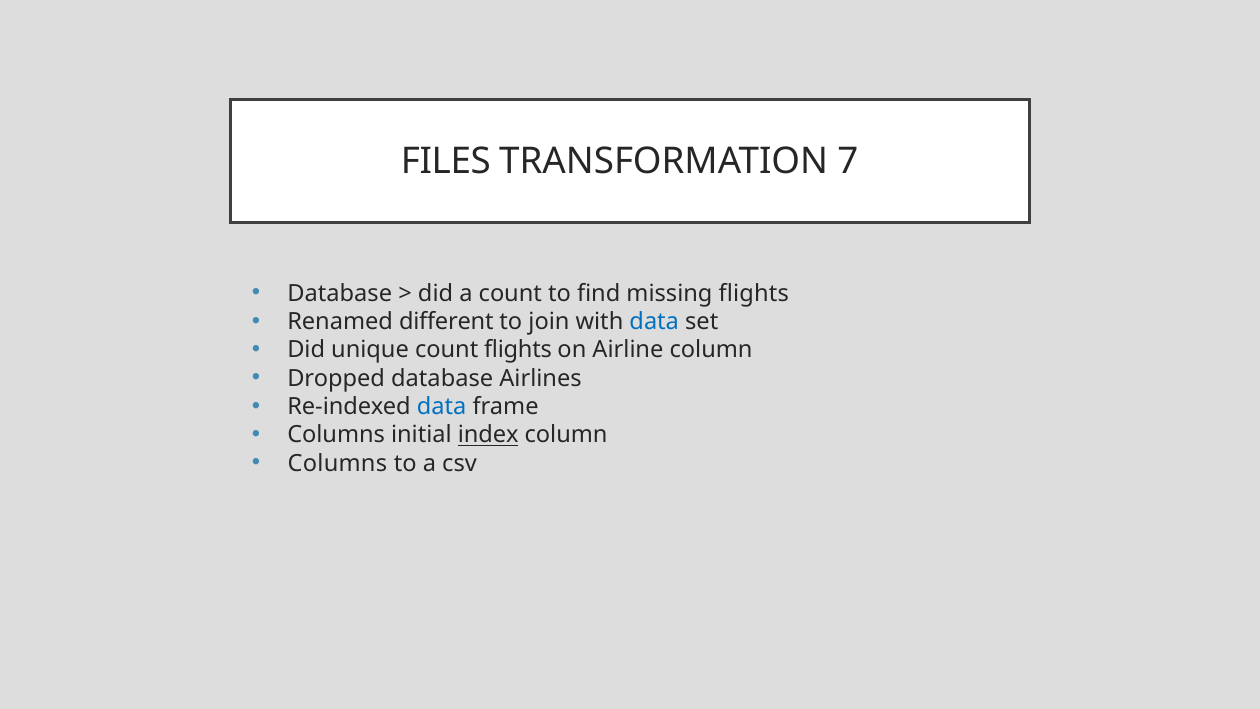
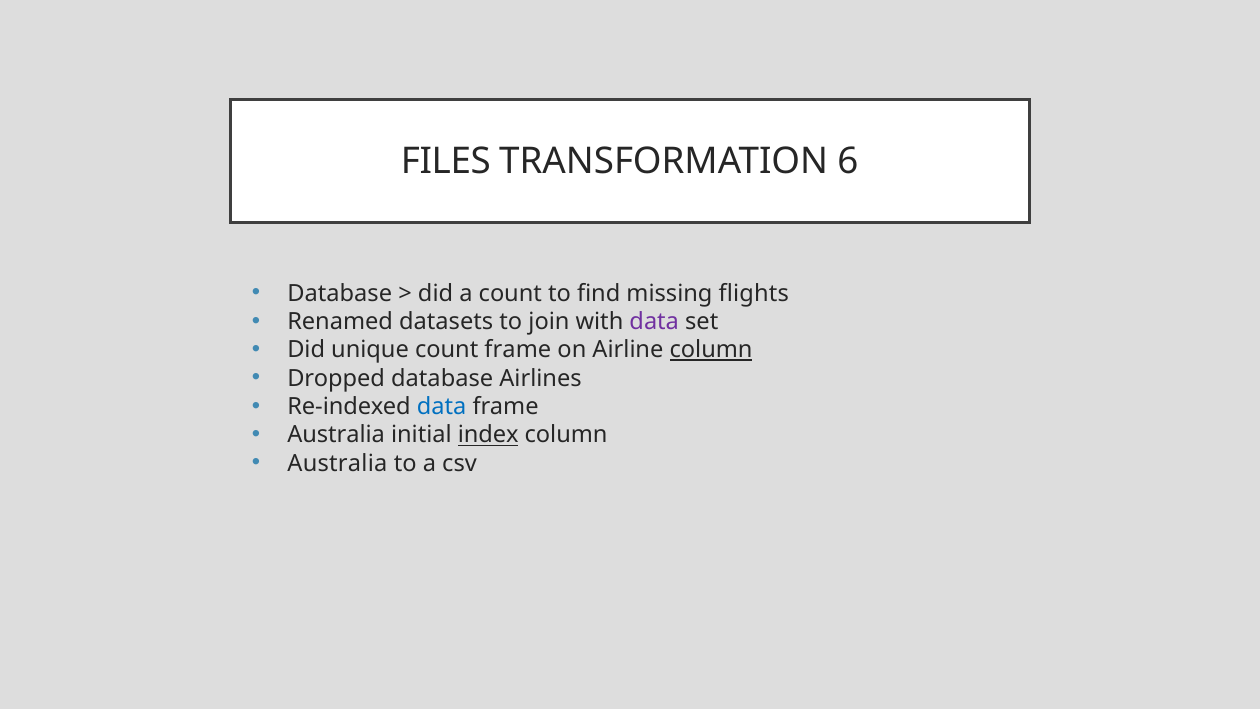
7: 7 -> 6
different: different -> datasets
data at (654, 322) colour: blue -> purple
count flights: flights -> frame
column at (711, 350) underline: none -> present
Columns at (336, 435): Columns -> Australia
Columns at (337, 463): Columns -> Australia
